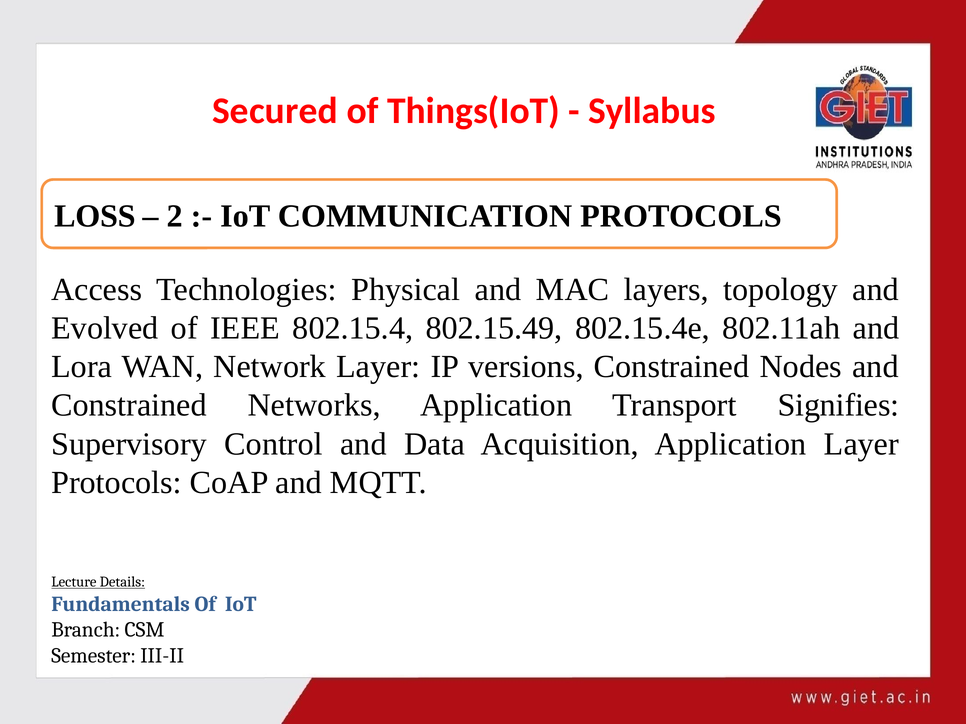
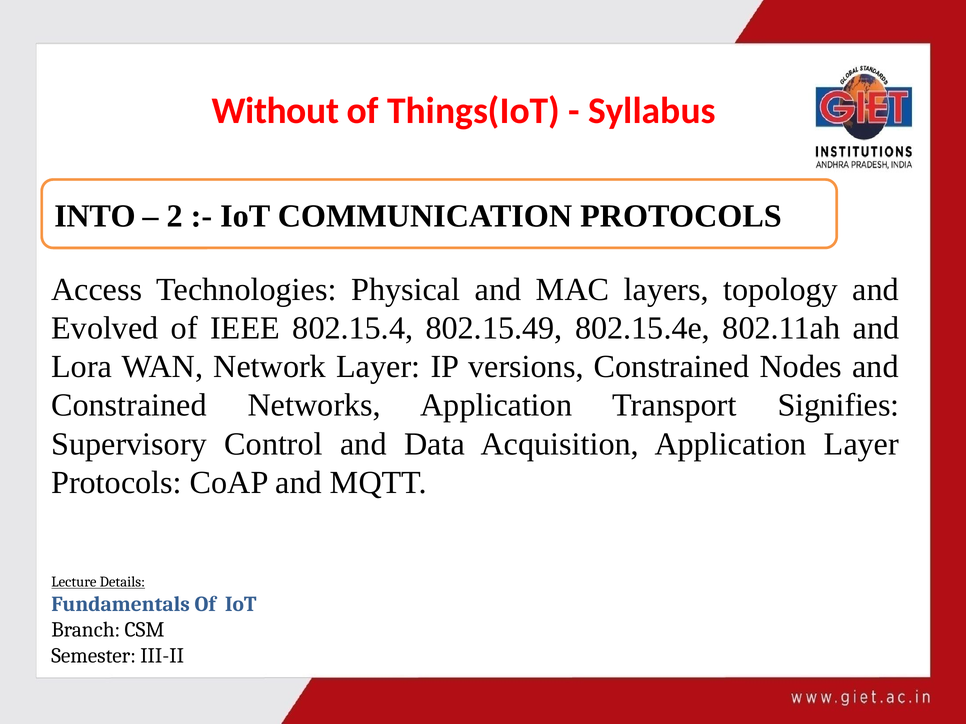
Secured: Secured -> Without
LOSS: LOSS -> INTO
